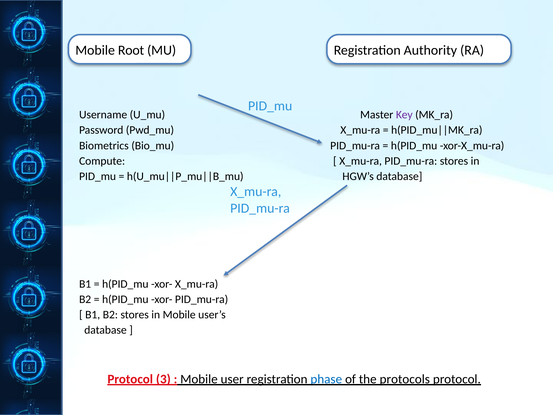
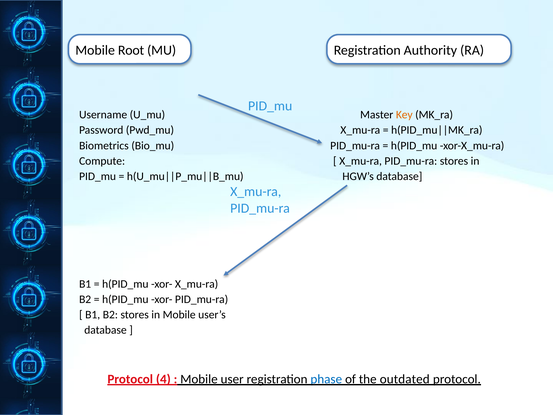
Key colour: purple -> orange
3: 3 -> 4
protocols: protocols -> outdated
